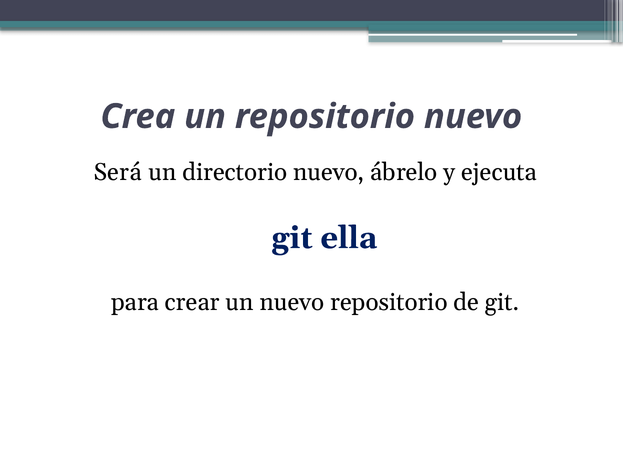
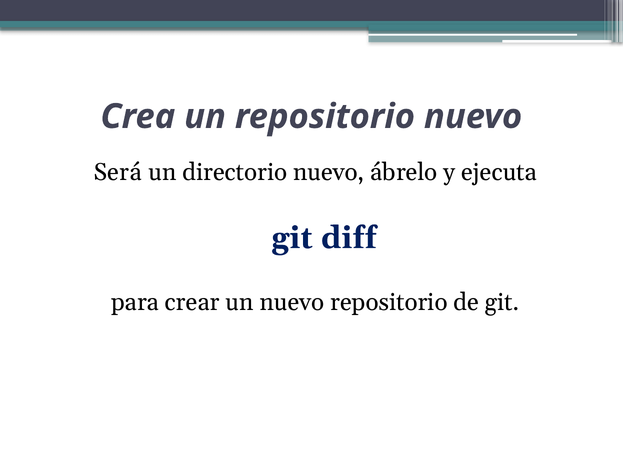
ella: ella -> diff
